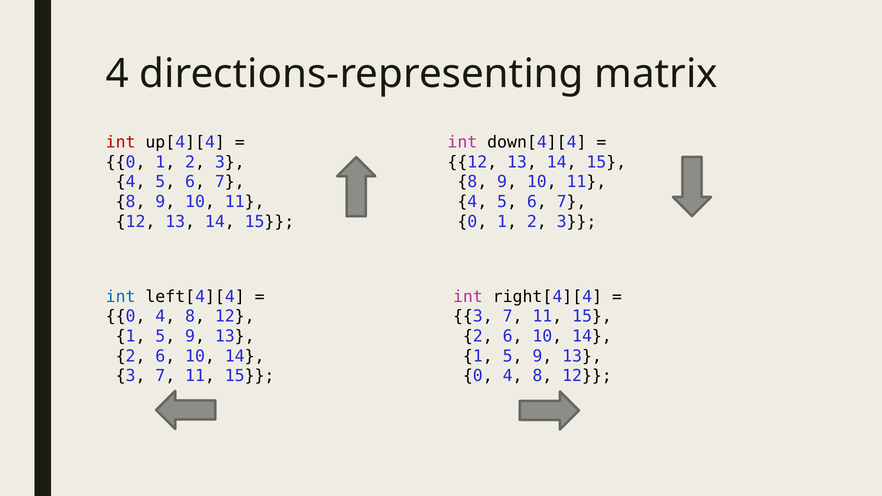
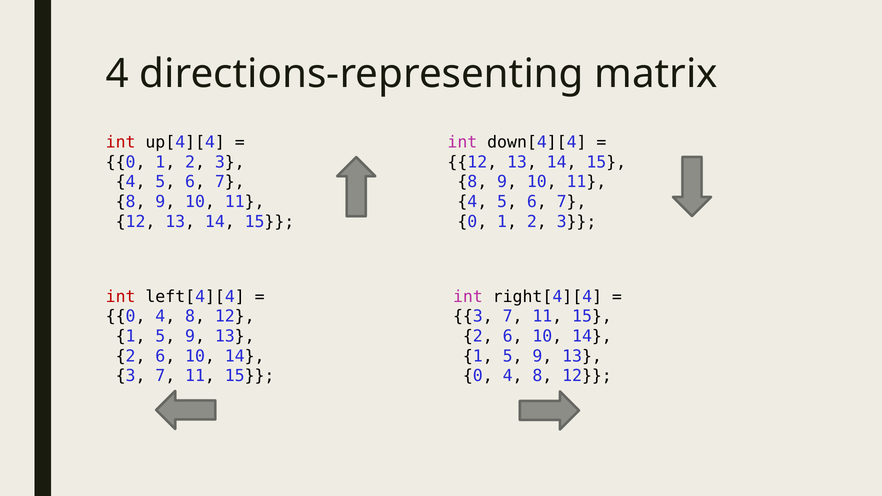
int at (121, 297) colour: blue -> red
